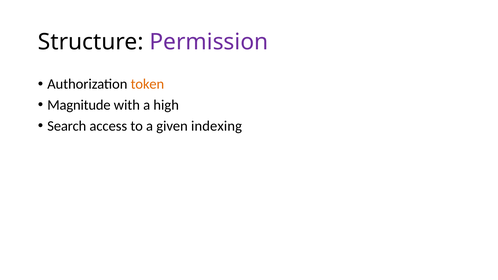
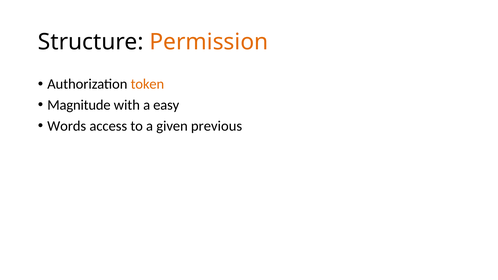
Permission colour: purple -> orange
high: high -> easy
Search: Search -> Words
indexing: indexing -> previous
